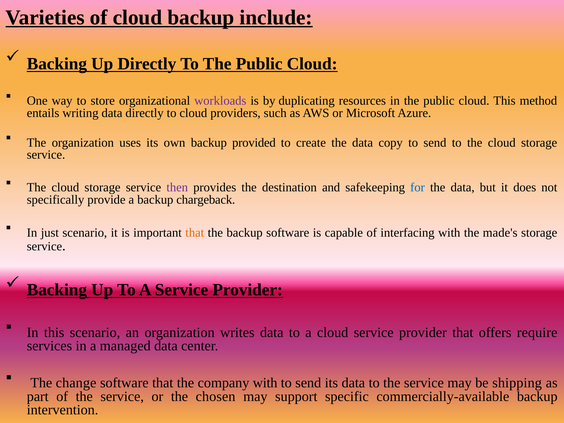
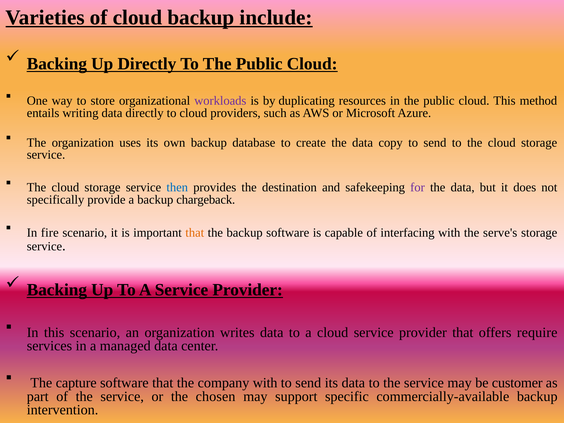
provided: provided -> database
then colour: purple -> blue
for colour: blue -> purple
just: just -> fire
made's: made's -> serve's
change: change -> capture
shipping: shipping -> customer
